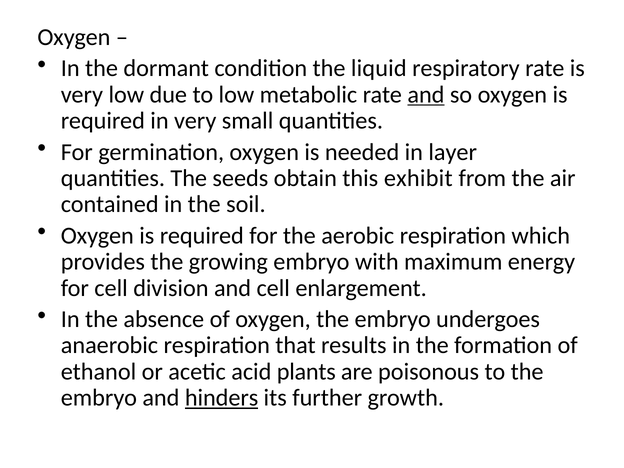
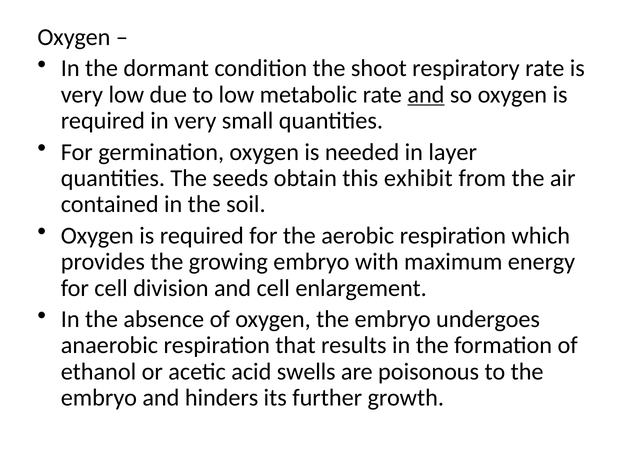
liquid: liquid -> shoot
plants: plants -> swells
hinders underline: present -> none
